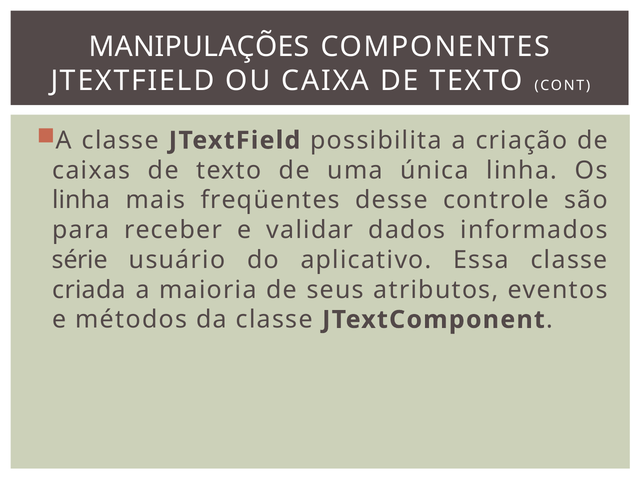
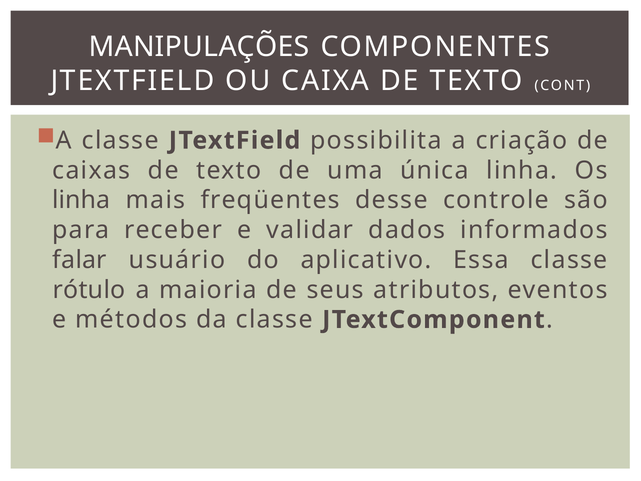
série: série -> falar
criada: criada -> rótulo
